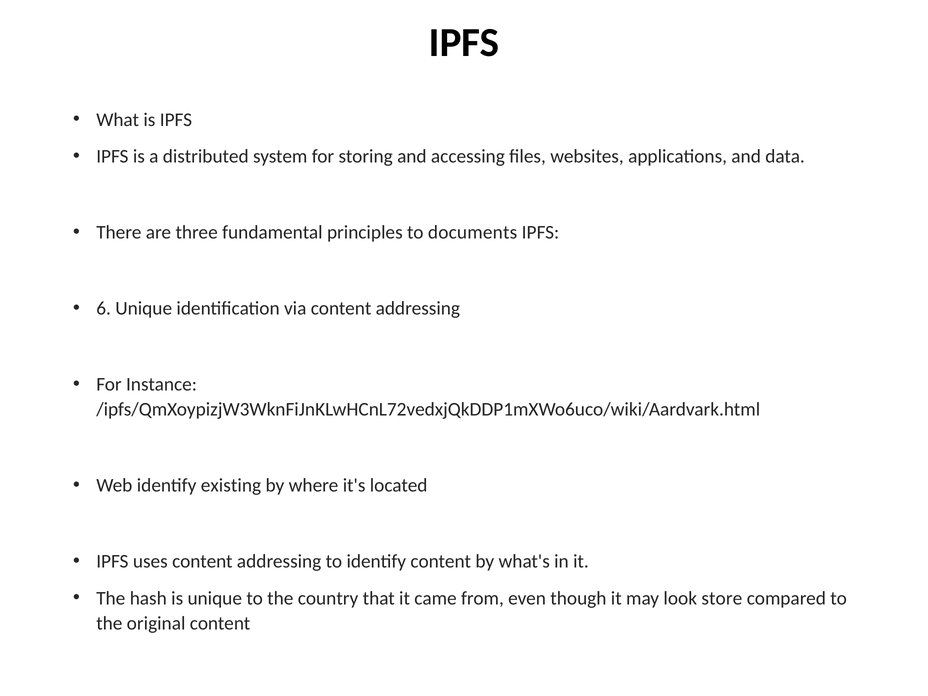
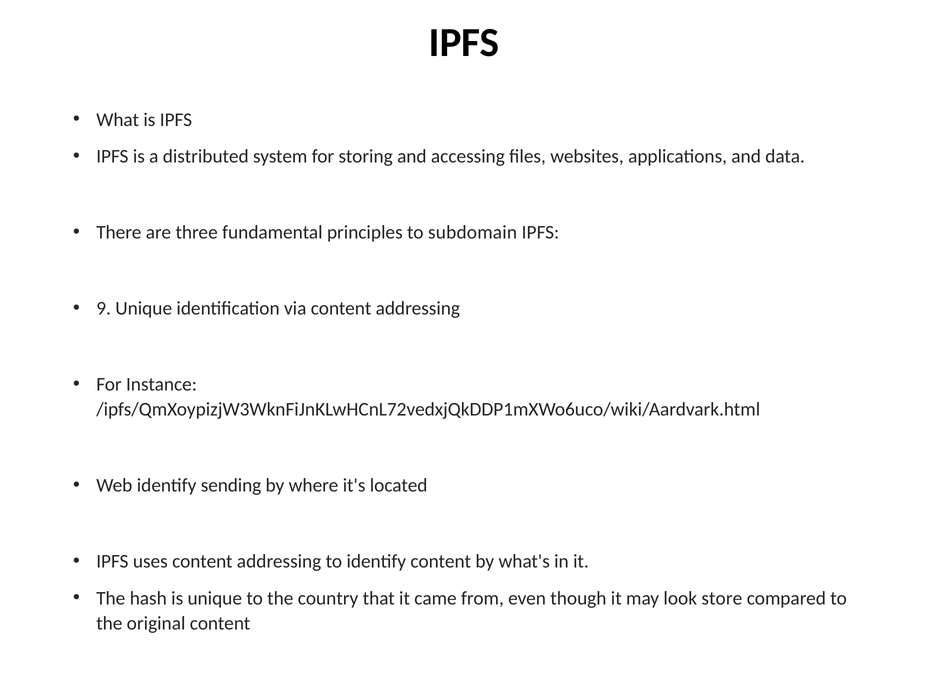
documents: documents -> subdomain
6: 6 -> 9
existing: existing -> sending
